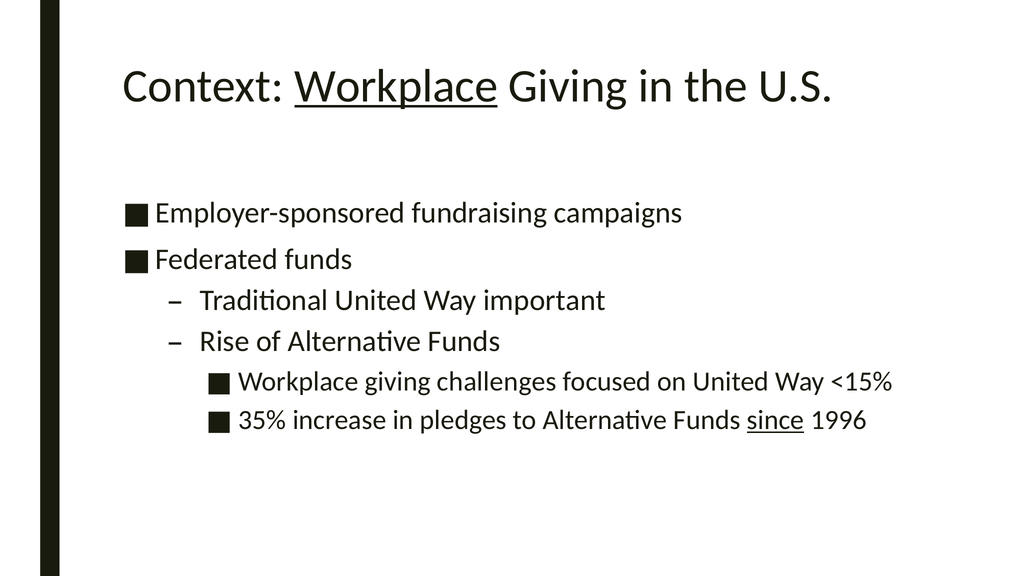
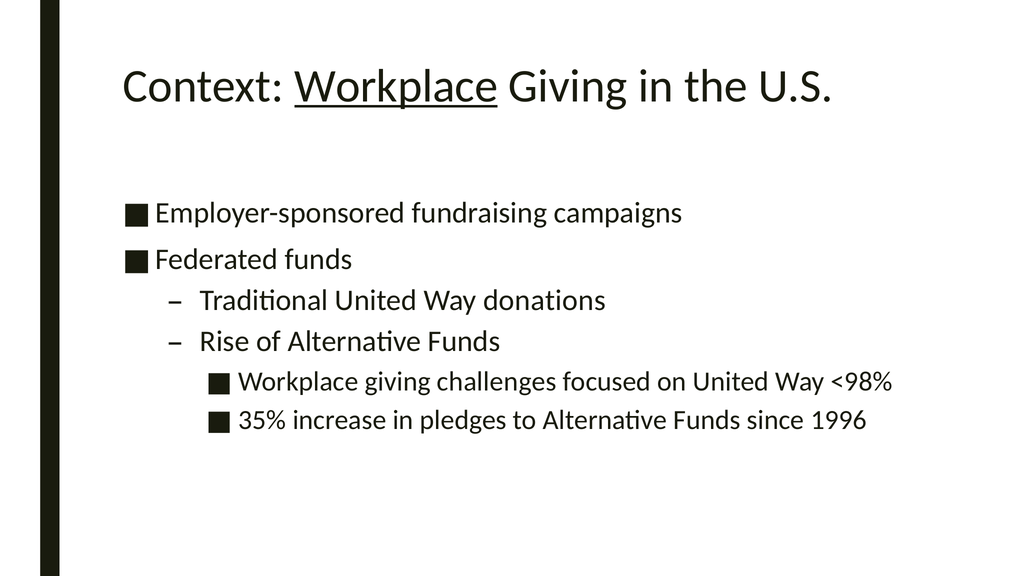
important: important -> donations
<15%: <15% -> <98%
since underline: present -> none
